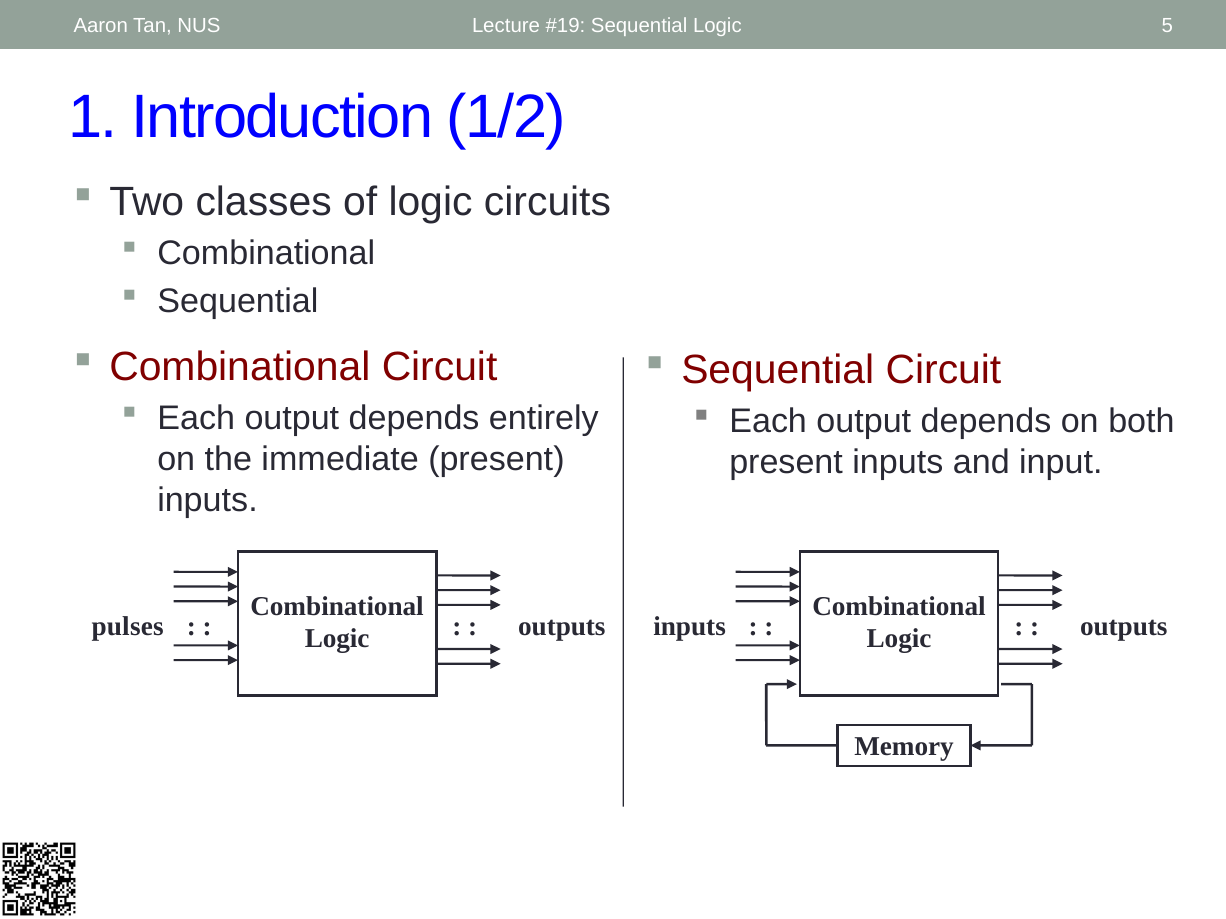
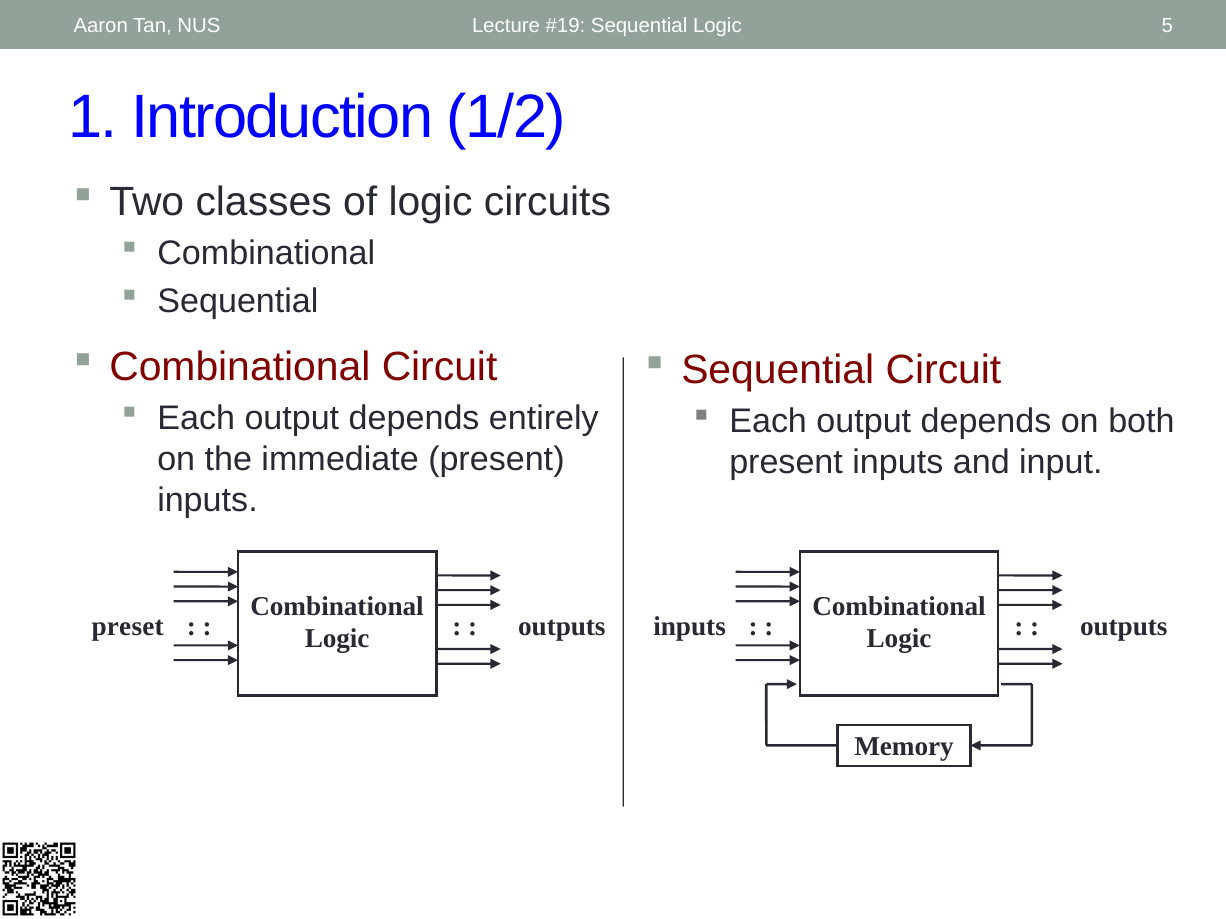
pulses: pulses -> preset
